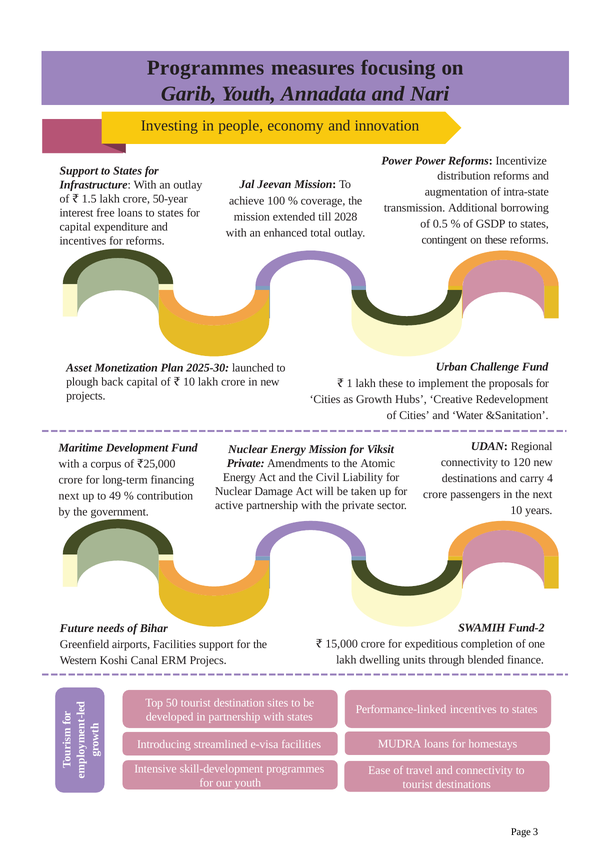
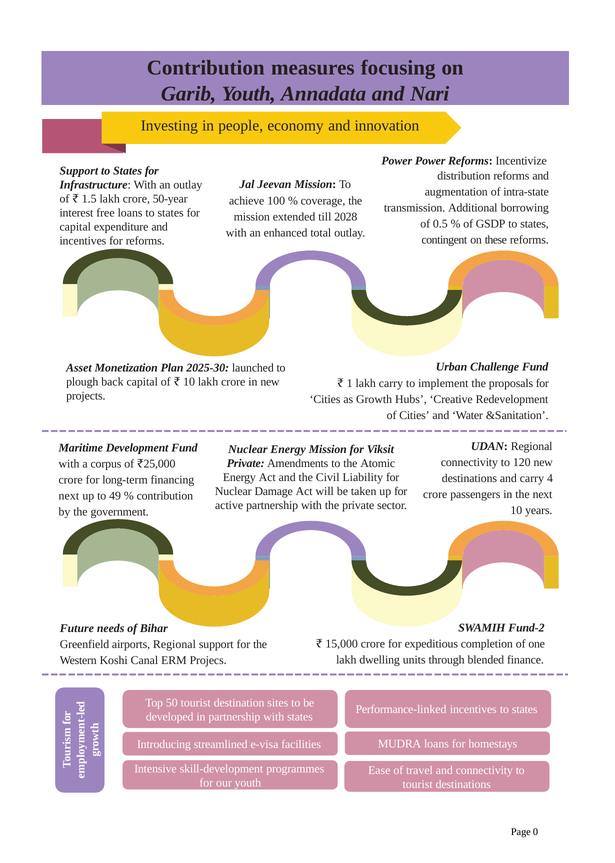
Programmes at (206, 68): Programmes -> Contribution
lakh these: these -> carry
airports Facilities: Facilities -> Regional
3: 3 -> 0
